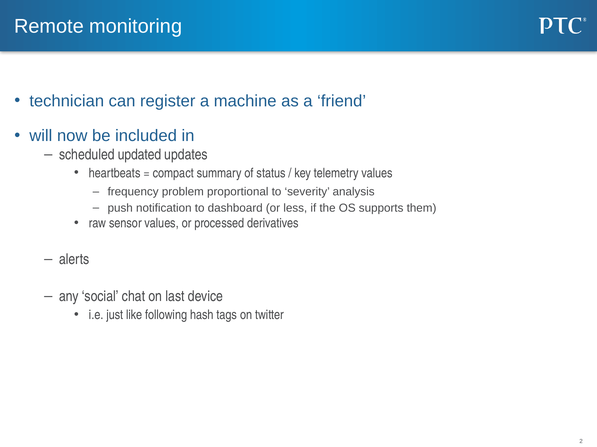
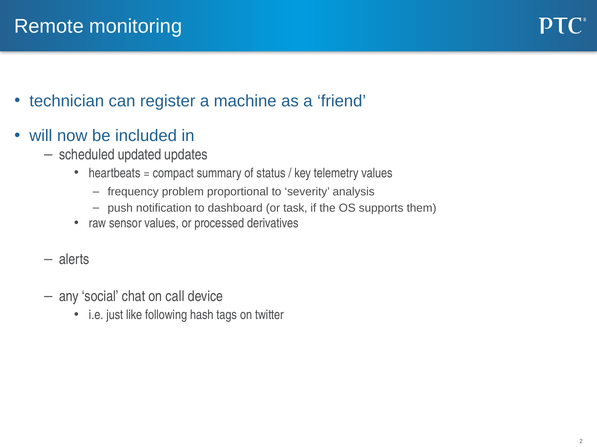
less: less -> task
last: last -> call
